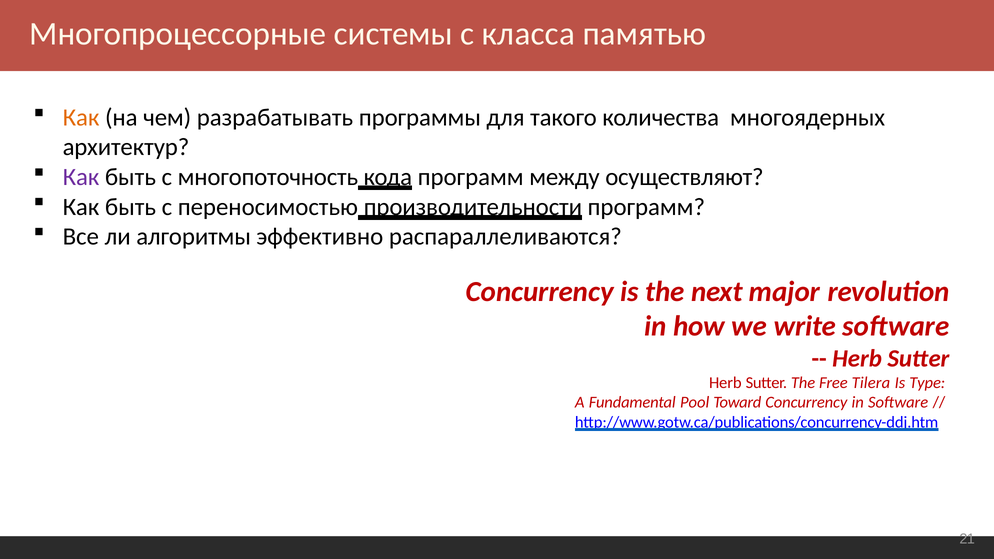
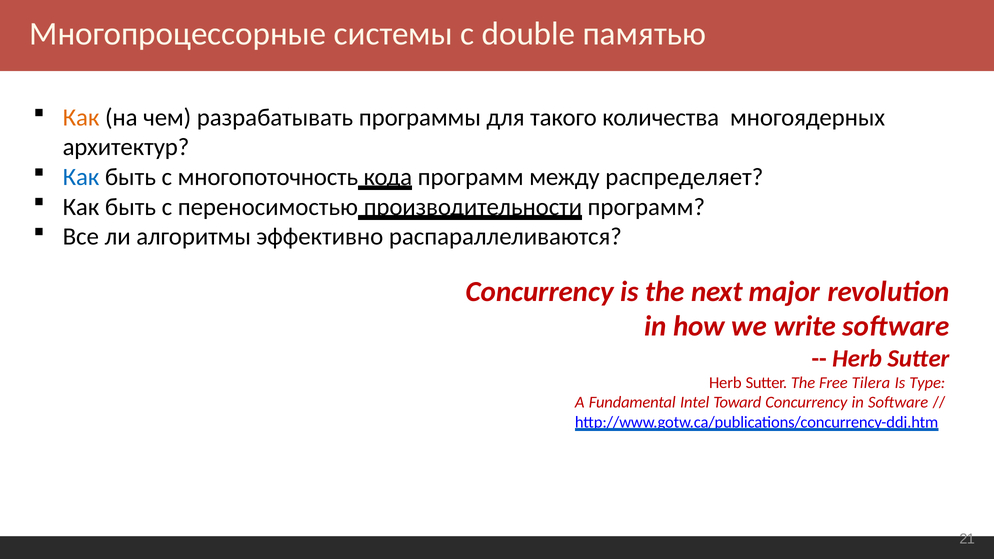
класса: класса -> double
Как at (81, 177) colour: purple -> blue
осуществляют: осуществляют -> распределяет
Pool: Pool -> Intel
